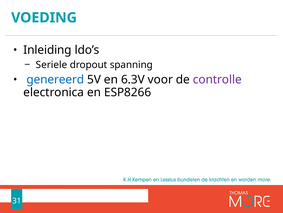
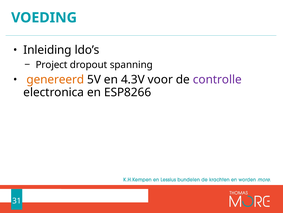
Seriele: Seriele -> Project
genereerd colour: blue -> orange
6.3V: 6.3V -> 4.3V
